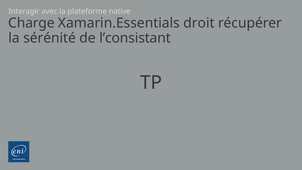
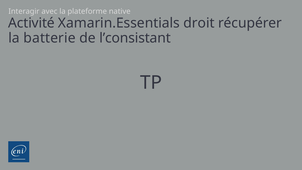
Charge: Charge -> Activité
sérénité: sérénité -> batterie
